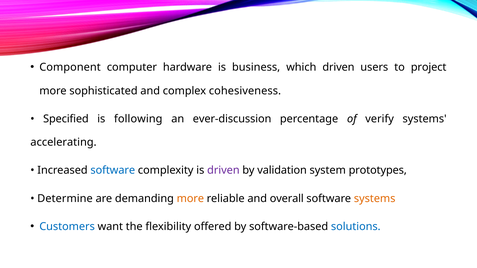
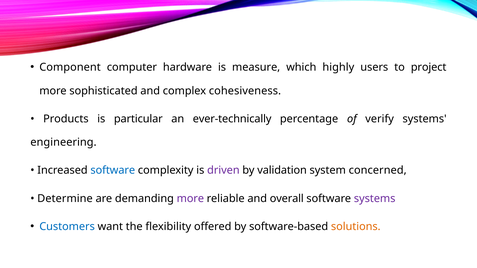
business: business -> measure
which driven: driven -> highly
Specified: Specified -> Products
following: following -> particular
ever-discussion: ever-discussion -> ever-technically
accelerating: accelerating -> engineering
prototypes: prototypes -> concerned
more at (190, 199) colour: orange -> purple
systems at (375, 199) colour: orange -> purple
solutions colour: blue -> orange
